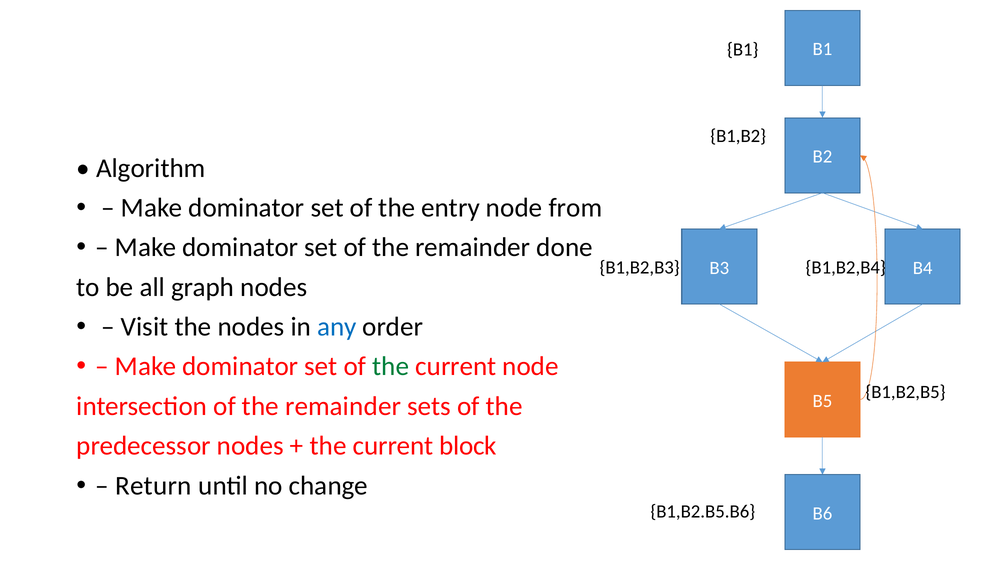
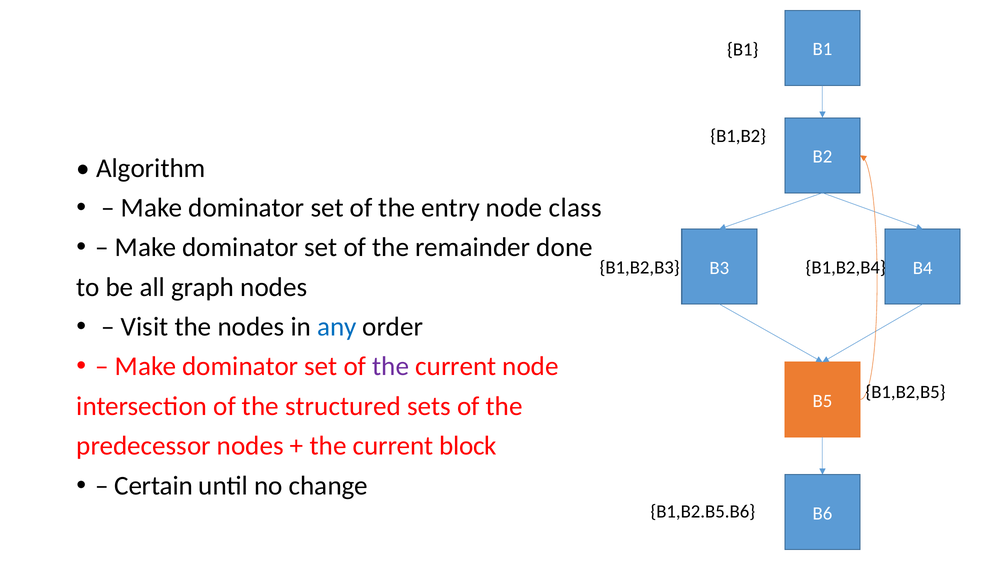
from: from -> class
the at (391, 367) colour: green -> purple
intersection of the remainder: remainder -> structured
Return: Return -> Certain
